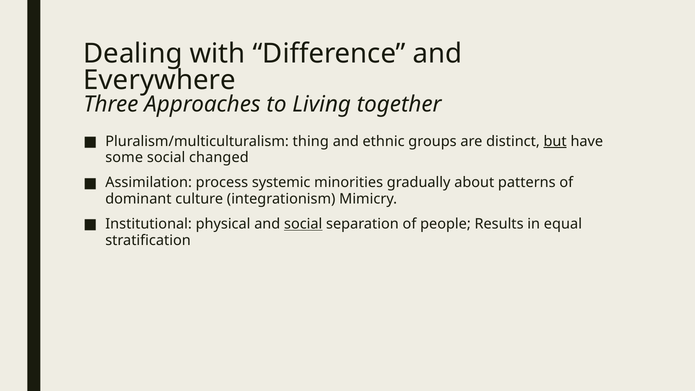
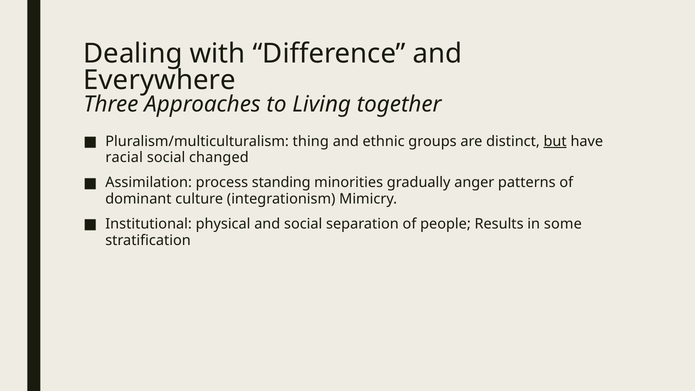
some: some -> racial
systemic: systemic -> standing
about: about -> anger
social at (303, 224) underline: present -> none
equal: equal -> some
